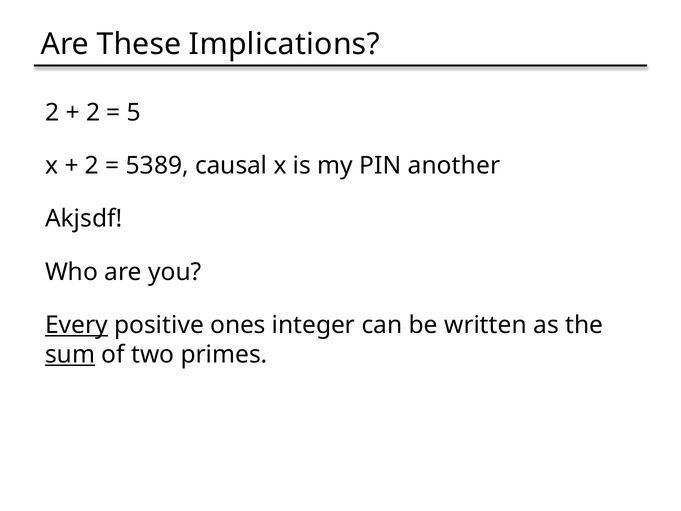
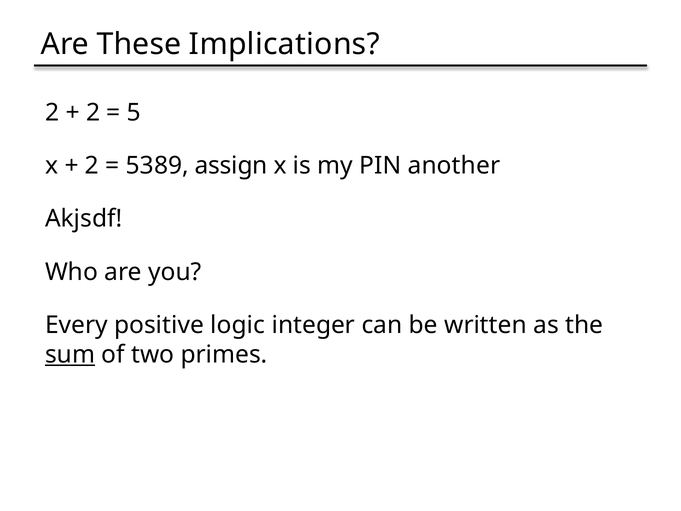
causal: causal -> assign
Every underline: present -> none
ones: ones -> logic
